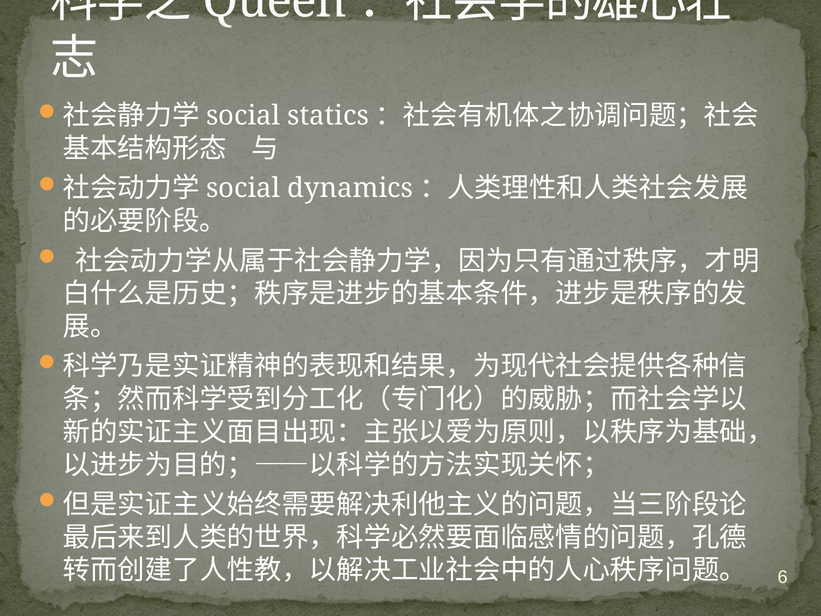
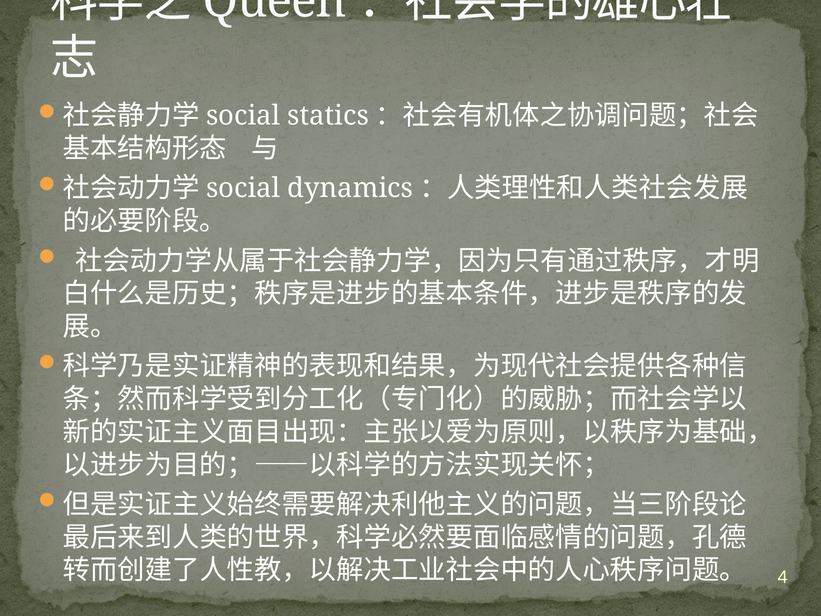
6: 6 -> 4
